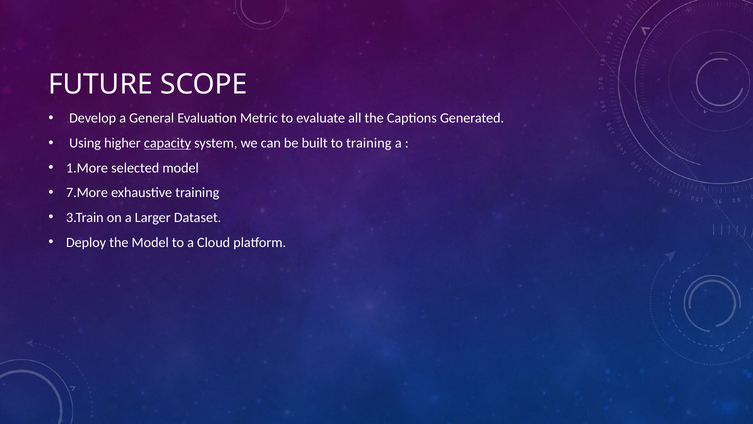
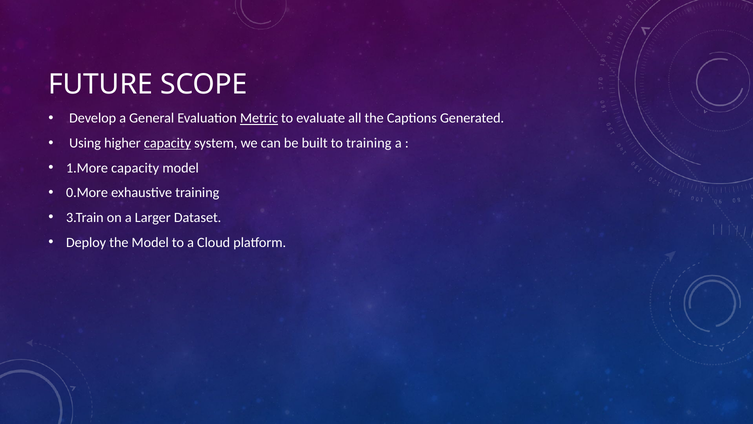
Metric underline: none -> present
1.More selected: selected -> capacity
7.More: 7.More -> 0.More
